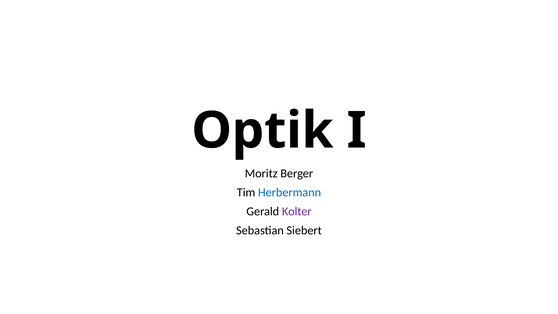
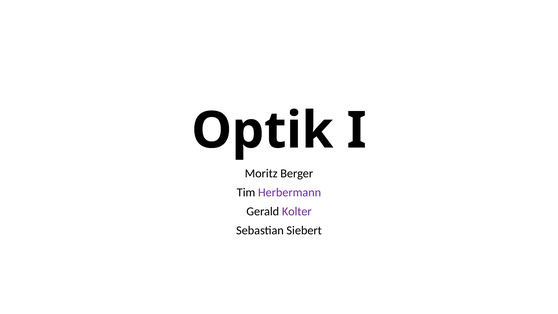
Herbermann colour: blue -> purple
